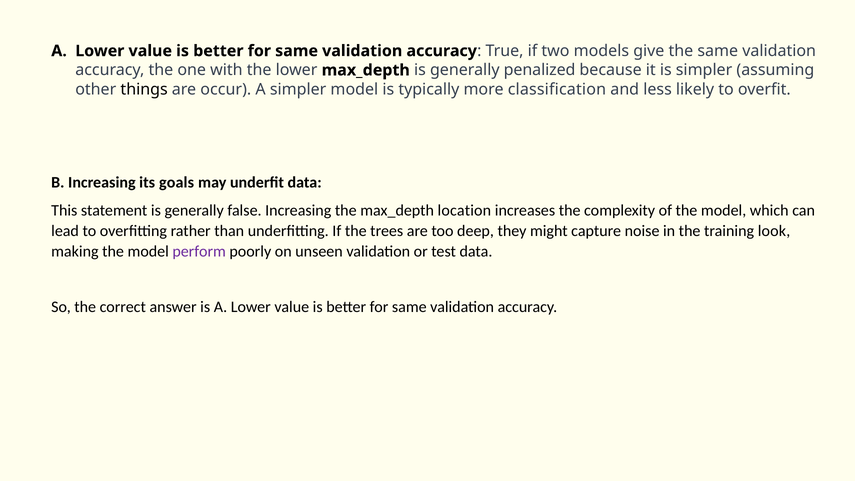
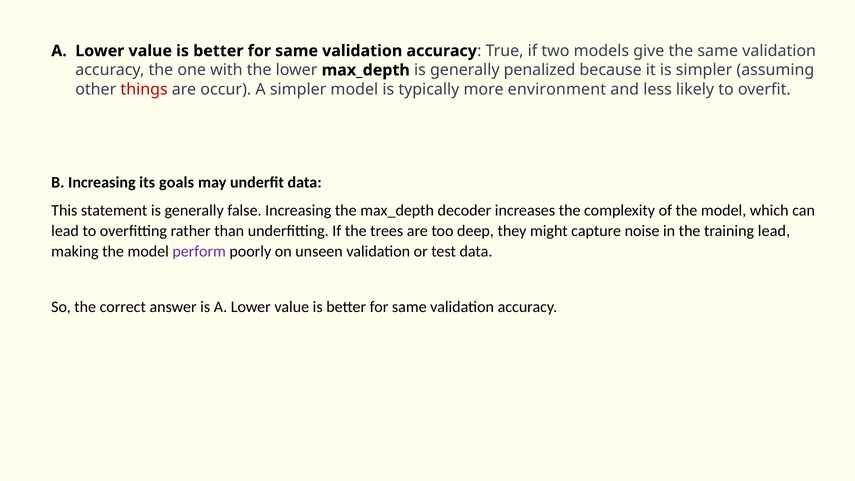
things colour: black -> red
classification: classification -> environment
location: location -> decoder
training look: look -> lead
